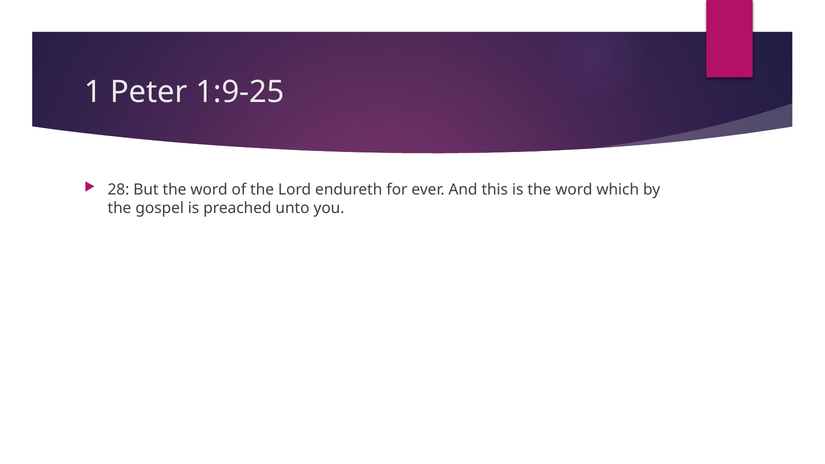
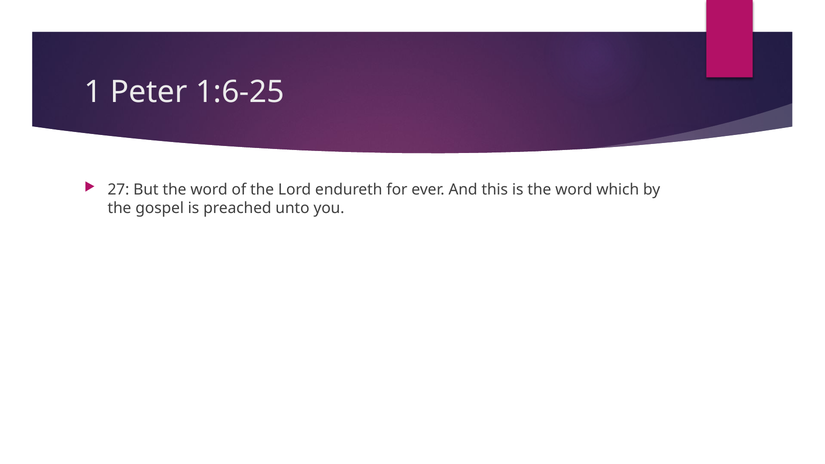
1:9-25: 1:9-25 -> 1:6-25
28: 28 -> 27
